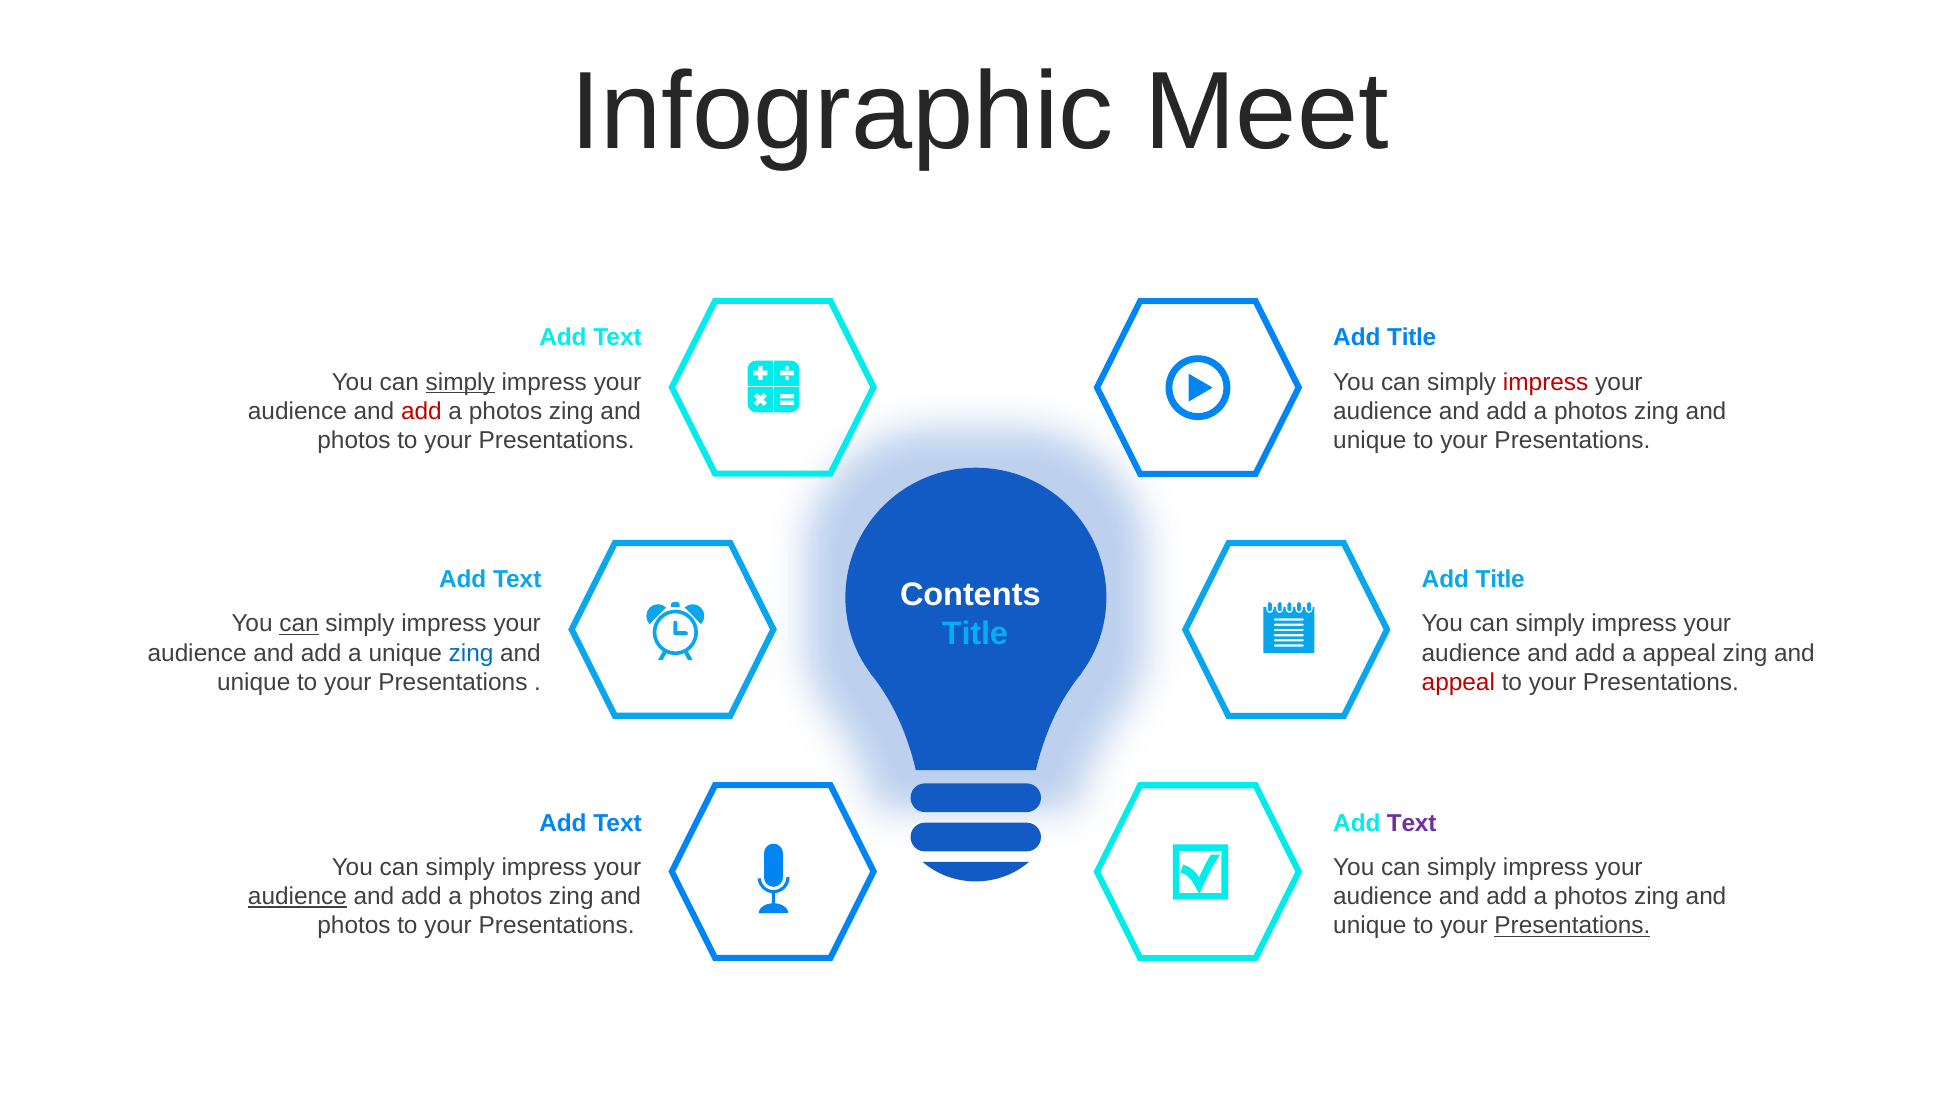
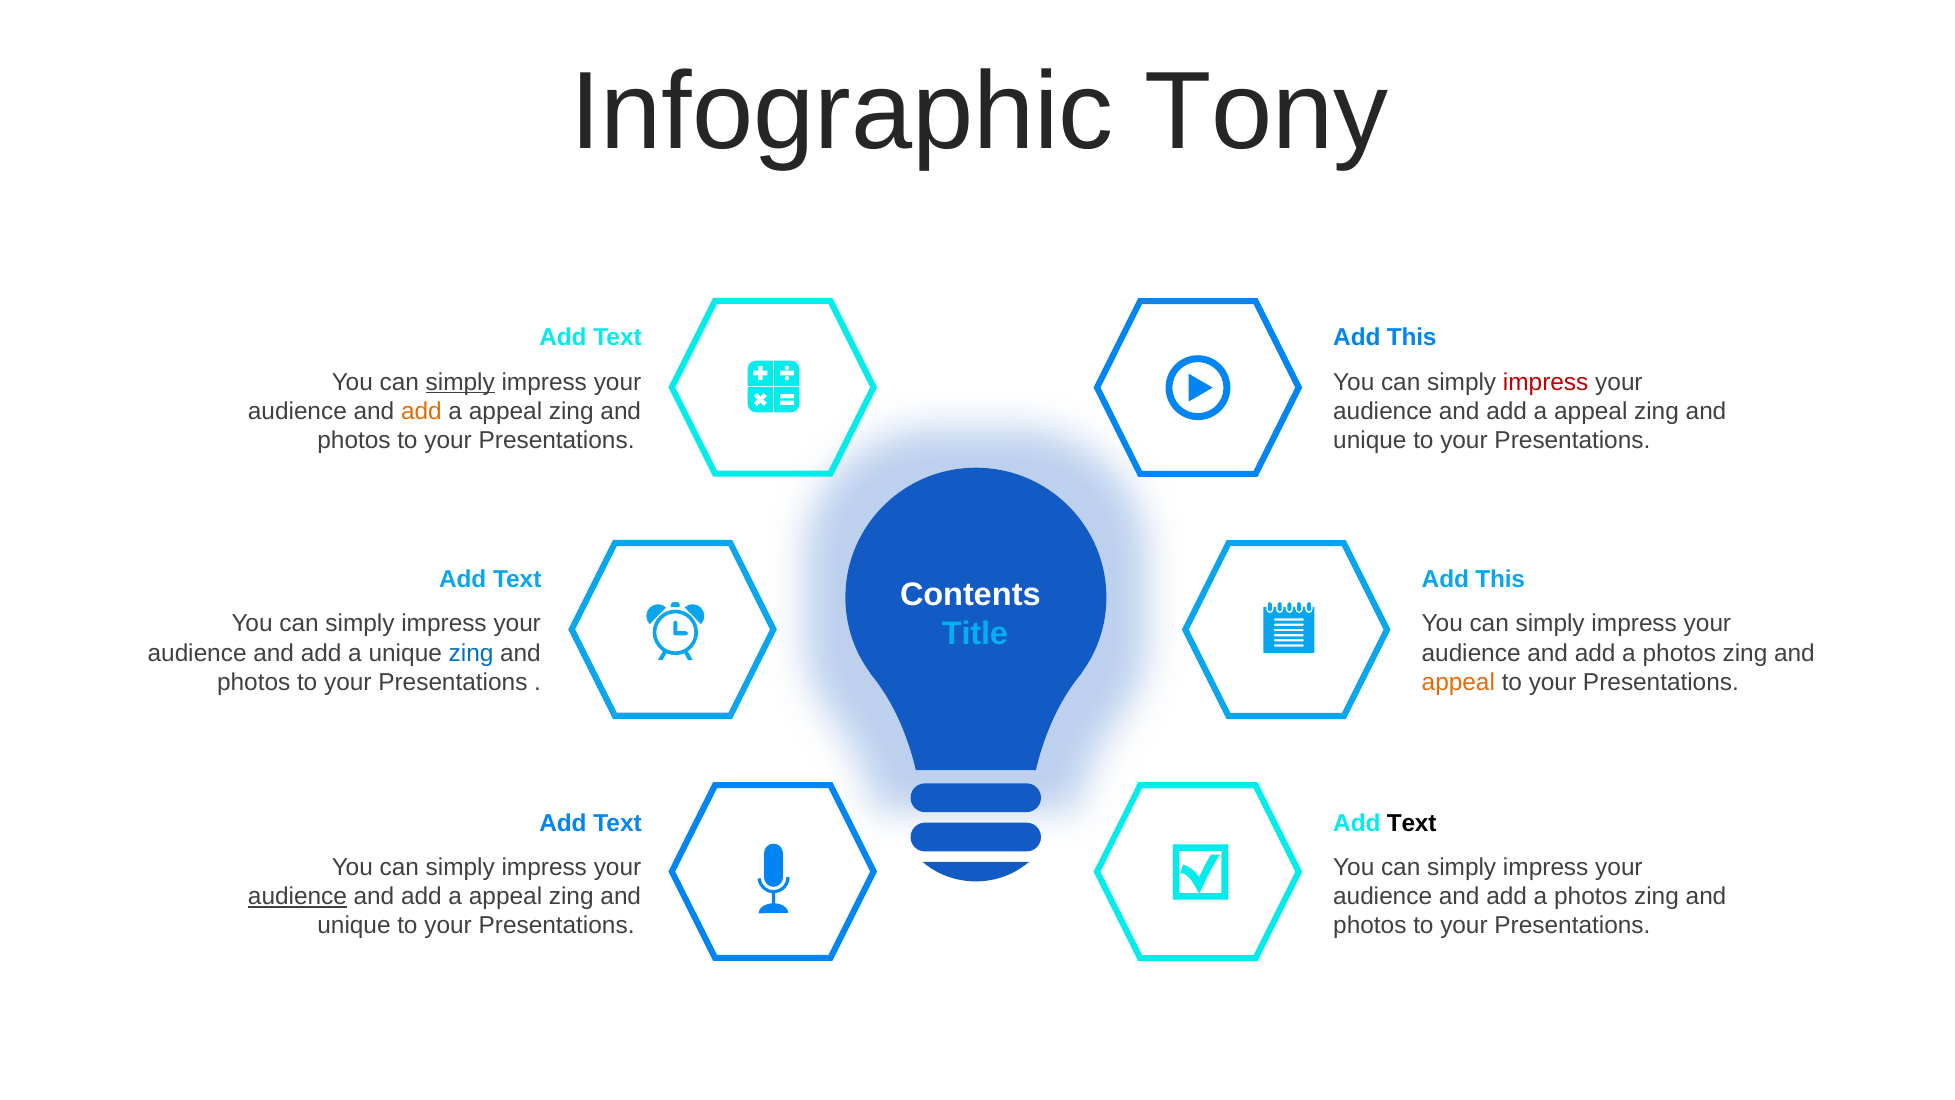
Meet: Meet -> Tony
Title at (1412, 338): Title -> This
add at (421, 411) colour: red -> orange
photos at (506, 411): photos -> appeal
photos at (1591, 411): photos -> appeal
Title at (1500, 580): Title -> This
can at (299, 624) underline: present -> none
appeal at (1679, 653): appeal -> photos
unique at (254, 682): unique -> photos
appeal at (1458, 682) colour: red -> orange
Text at (1412, 823) colour: purple -> black
photos at (506, 896): photos -> appeal
photos at (354, 926): photos -> unique
unique at (1370, 926): unique -> photos
Presentations at (1572, 926) underline: present -> none
